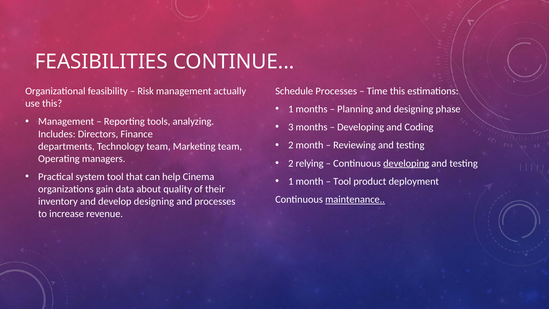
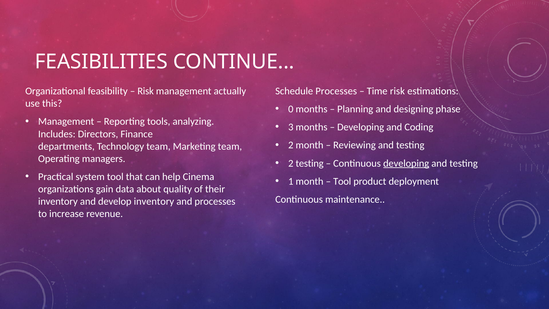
Time this: this -> risk
1 at (291, 109): 1 -> 0
2 relying: relying -> testing
maintenance underline: present -> none
develop designing: designing -> inventory
